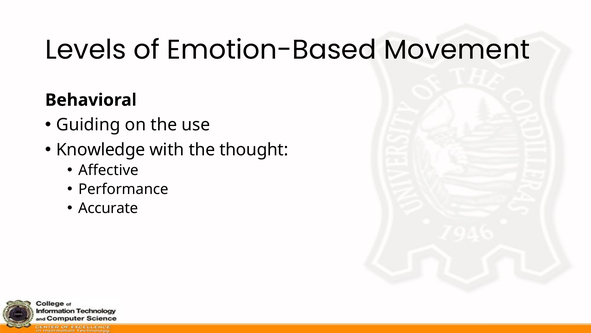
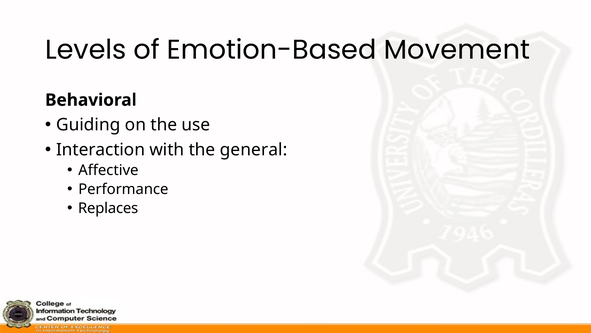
Knowledge: Knowledge -> Interaction
thought: thought -> general
Accurate: Accurate -> Replaces
